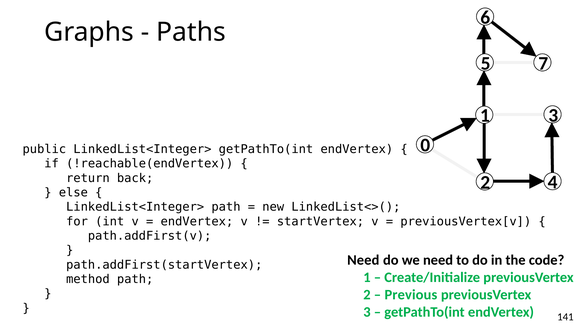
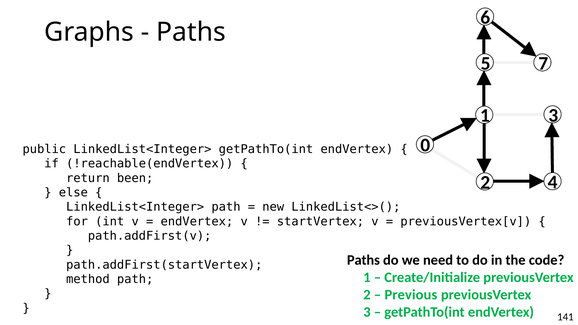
back: back -> been
Need at (363, 260): Need -> Paths
